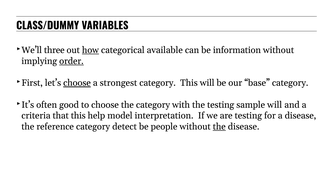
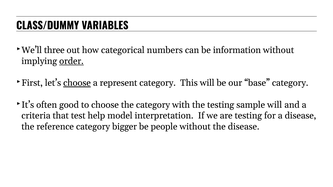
how underline: present -> none
available: available -> numbers
strongest: strongest -> represent
that this: this -> test
detect: detect -> bigger
the at (219, 127) underline: present -> none
